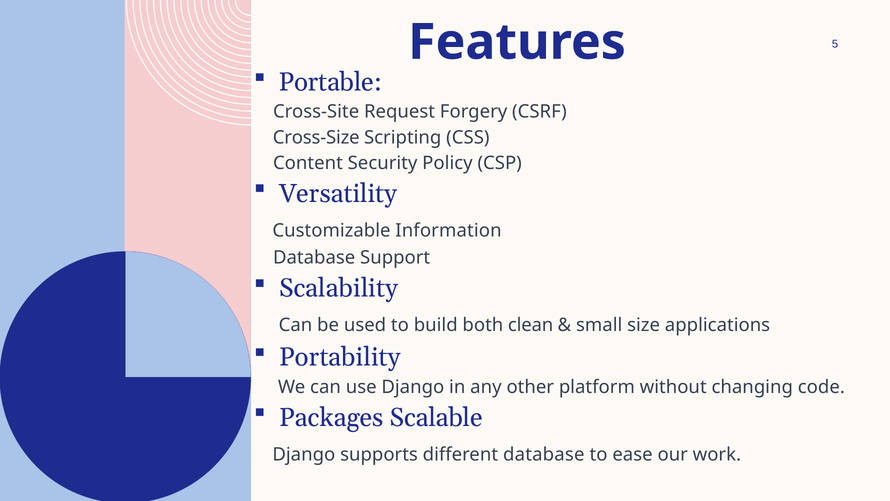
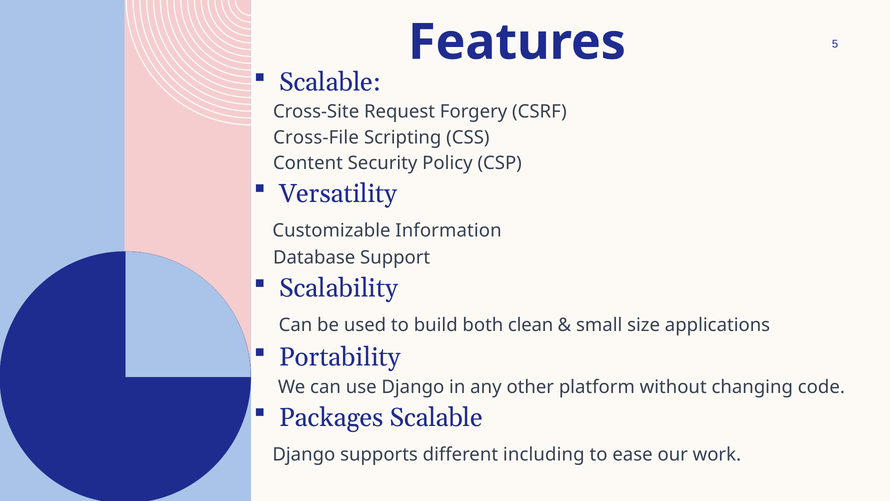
Portable at (330, 82): Portable -> Scalable
Cross-Size: Cross-Size -> Cross-File
different database: database -> including
